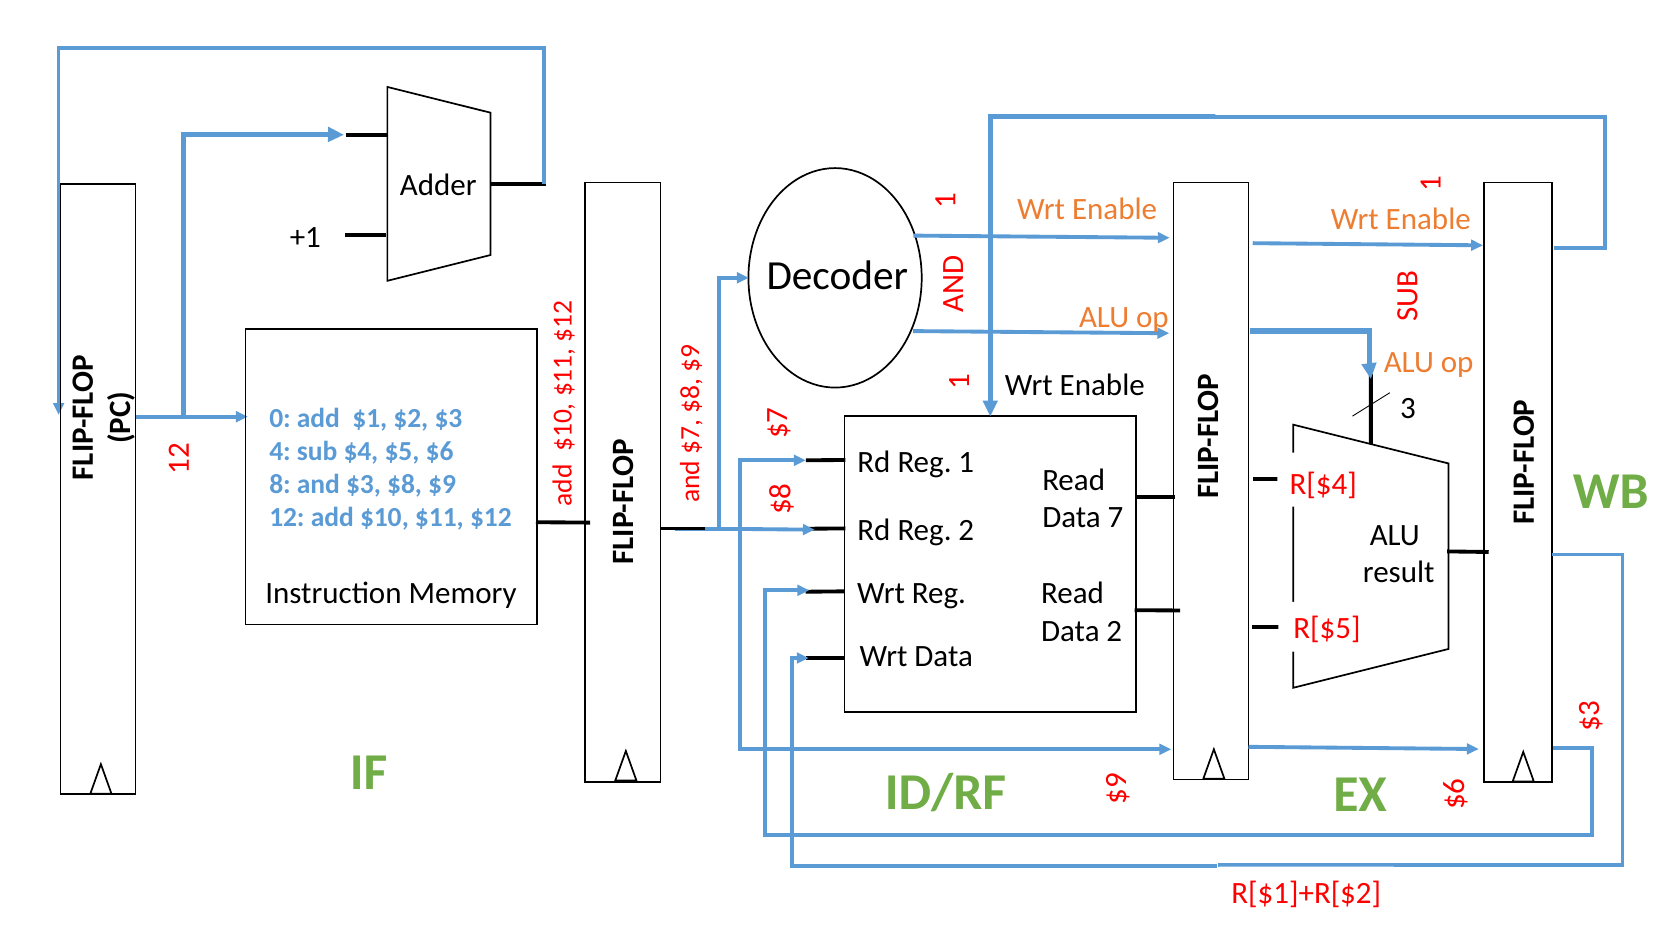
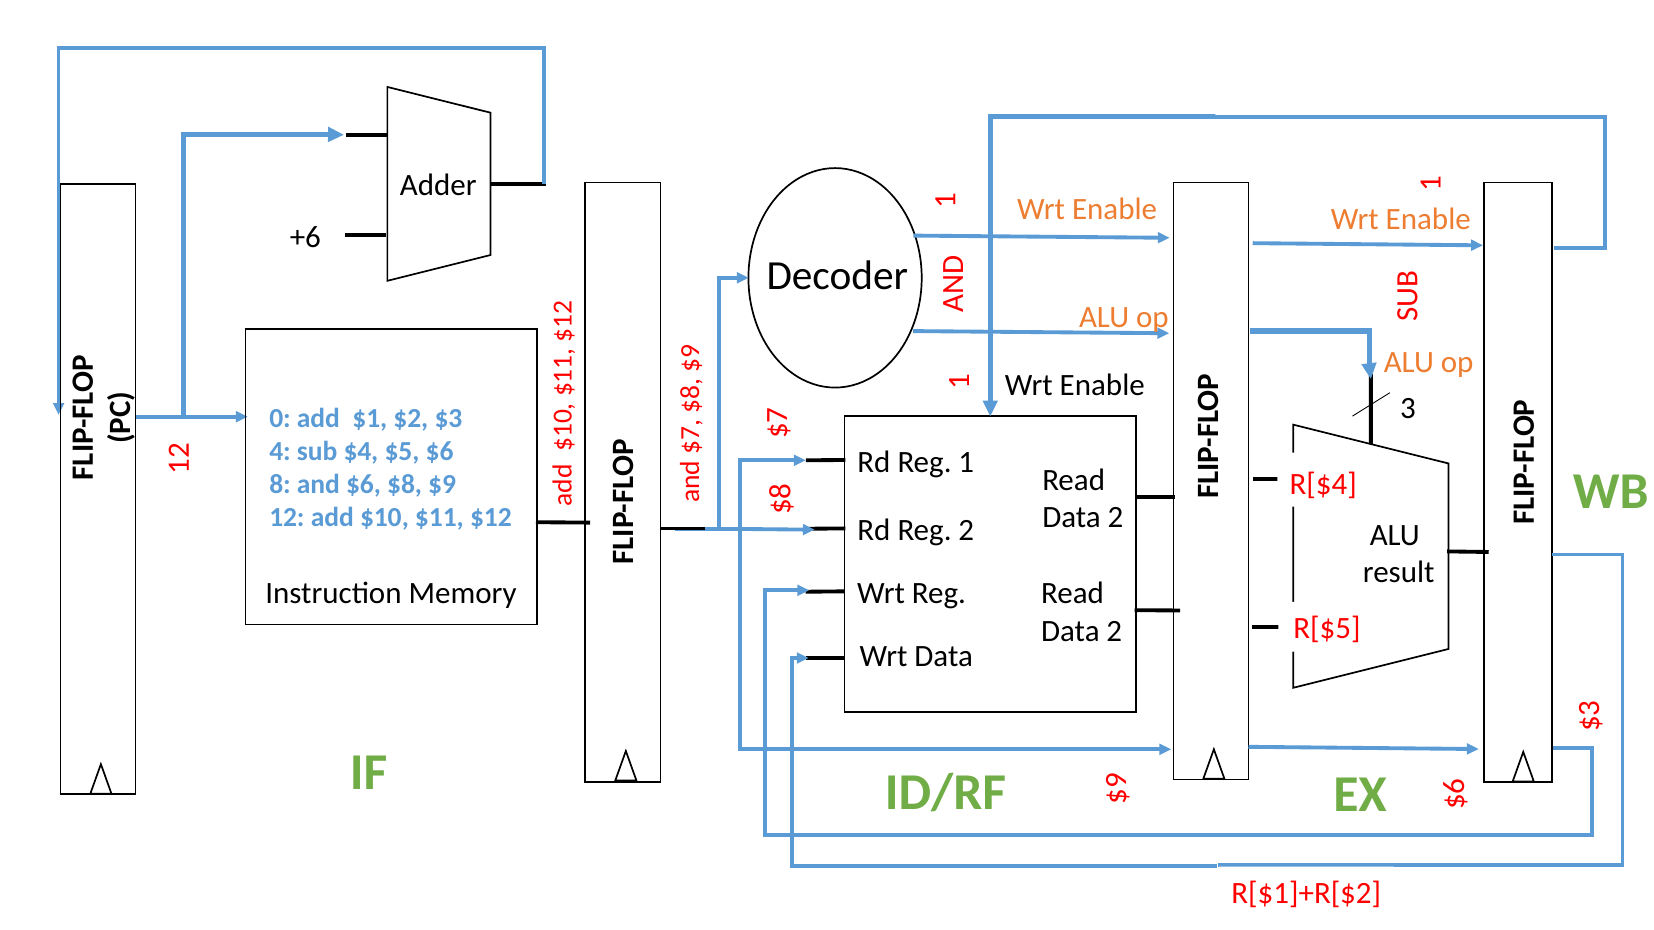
+1: +1 -> +6
and $3: $3 -> $6
7 at (1115, 517): 7 -> 2
